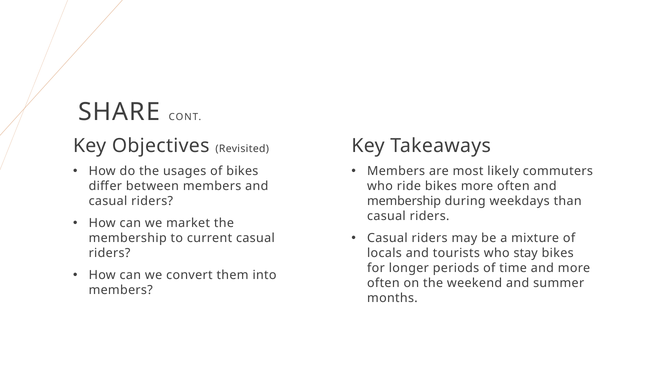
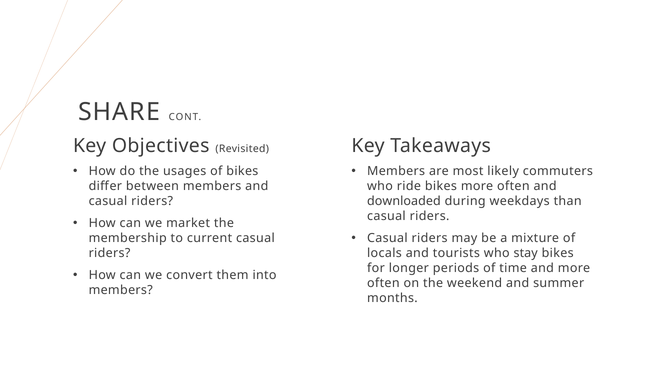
membership at (404, 201): membership -> downloaded
